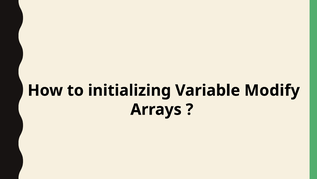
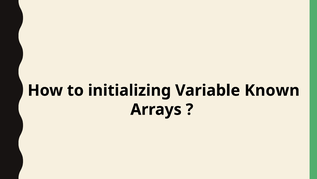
Modify: Modify -> Known
